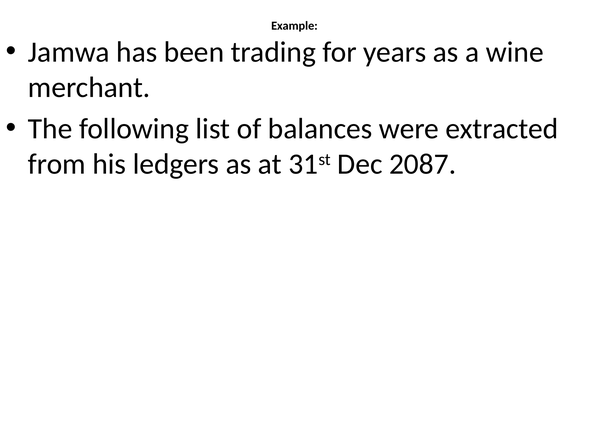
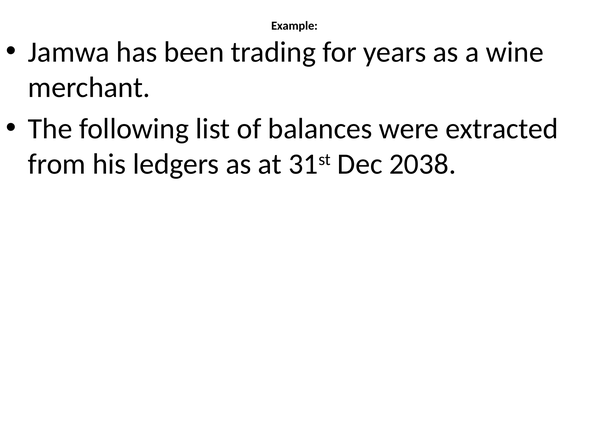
2087: 2087 -> 2038
